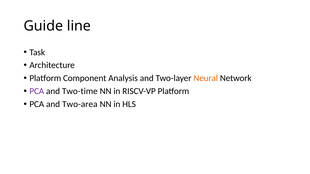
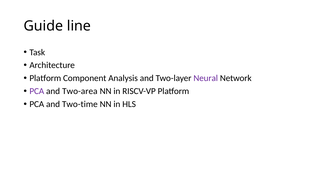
Neural colour: orange -> purple
Two-time: Two-time -> Two-area
Two-area: Two-area -> Two-time
